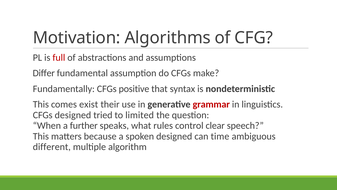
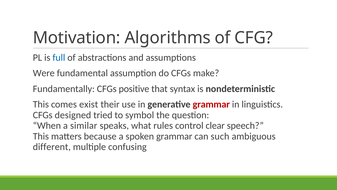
full colour: red -> blue
Differ: Differ -> Were
limited: limited -> symbol
further: further -> similar
spoken designed: designed -> grammar
time: time -> such
algorithm: algorithm -> confusing
